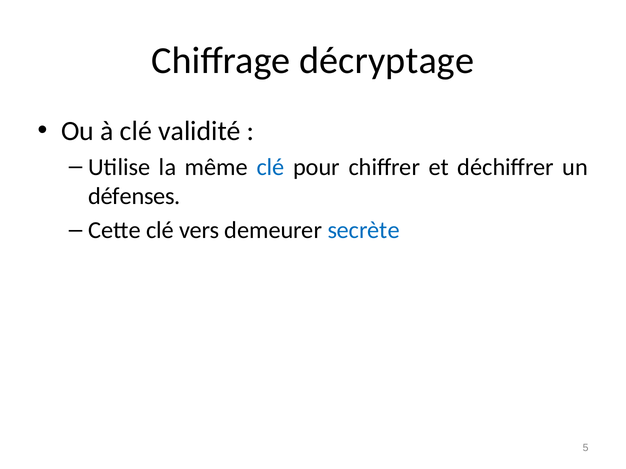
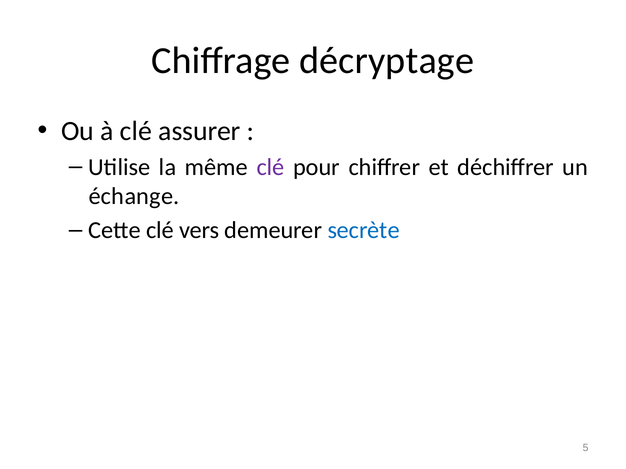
validité: validité -> assurer
clé at (271, 167) colour: blue -> purple
défenses: défenses -> échange
